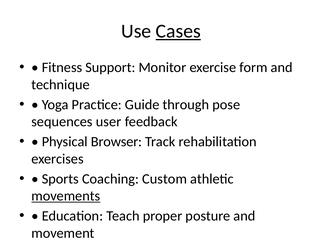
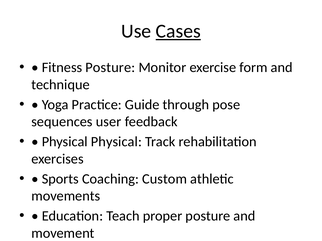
Fitness Support: Support -> Posture
Physical Browser: Browser -> Physical
movements underline: present -> none
